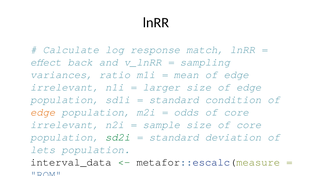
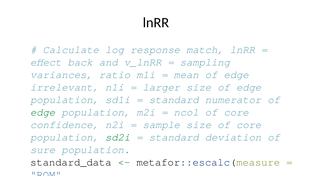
condition: condition -> numerator
edge at (43, 112) colour: orange -> green
odds: odds -> ncol
irrelevant at (65, 124): irrelevant -> confidence
lets: lets -> sure
interval_data: interval_data -> standard_data
